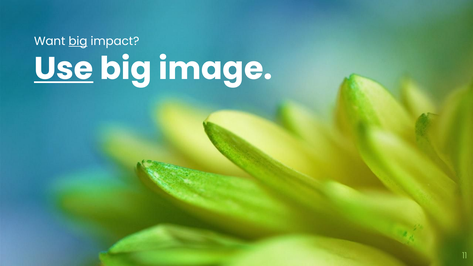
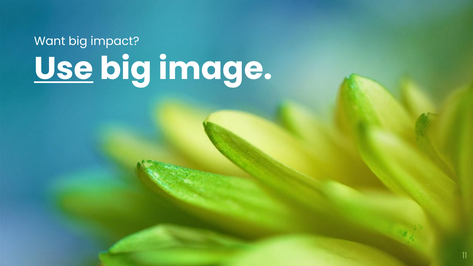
big at (78, 41) underline: present -> none
